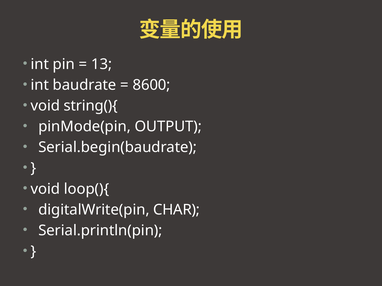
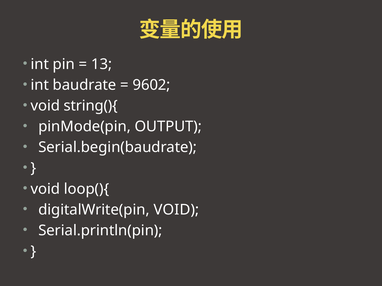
8600: 8600 -> 9602
digitalWrite(pin CHAR: CHAR -> VOID
